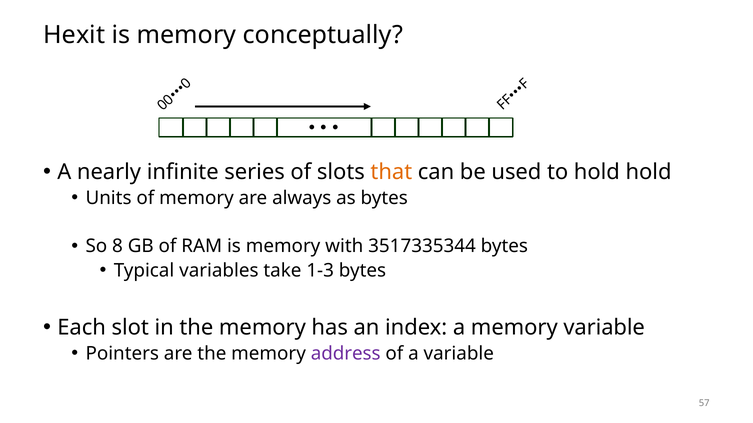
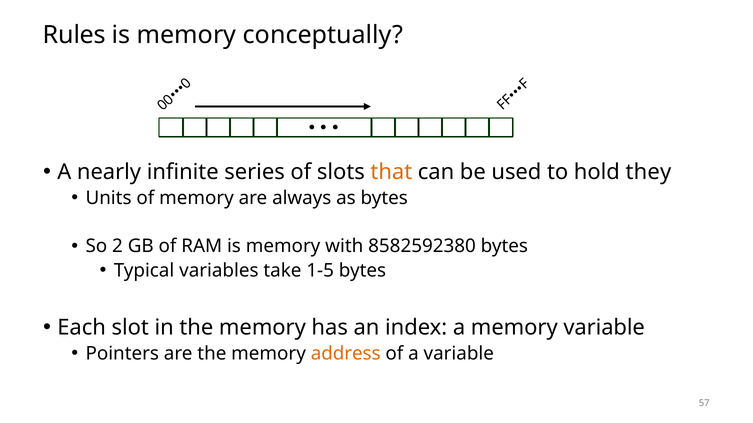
Hexit: Hexit -> Rules
hold hold: hold -> they
8: 8 -> 2
3517335344: 3517335344 -> 8582592380
1-3: 1-3 -> 1-5
address colour: purple -> orange
